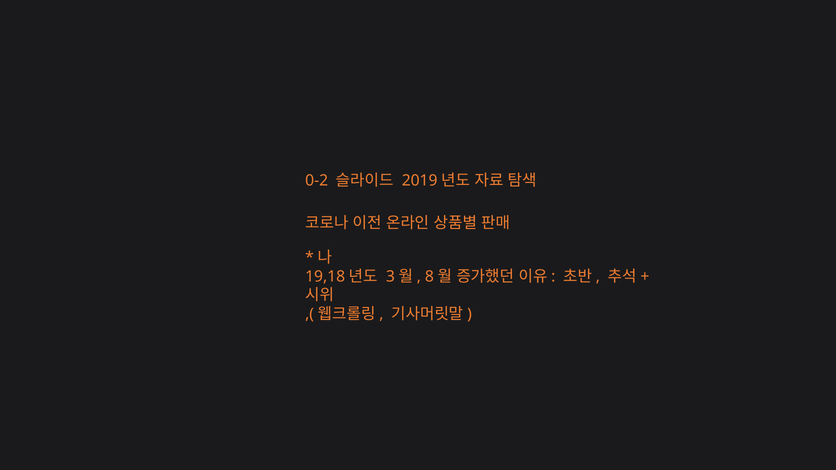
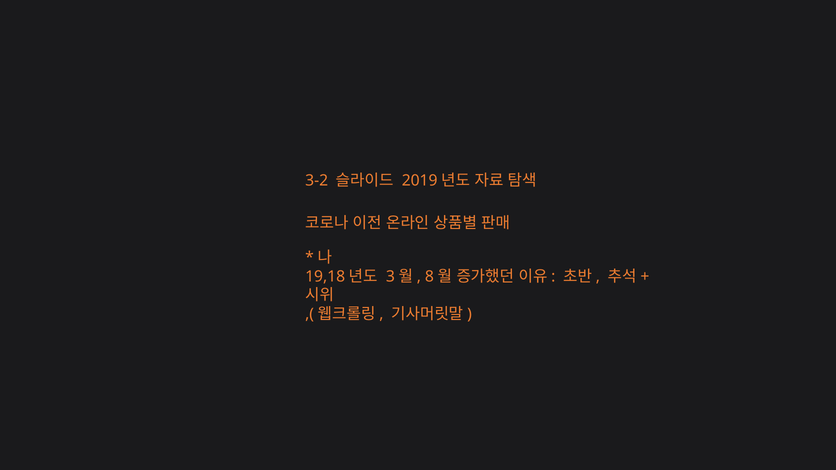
0-2: 0-2 -> 3-2
